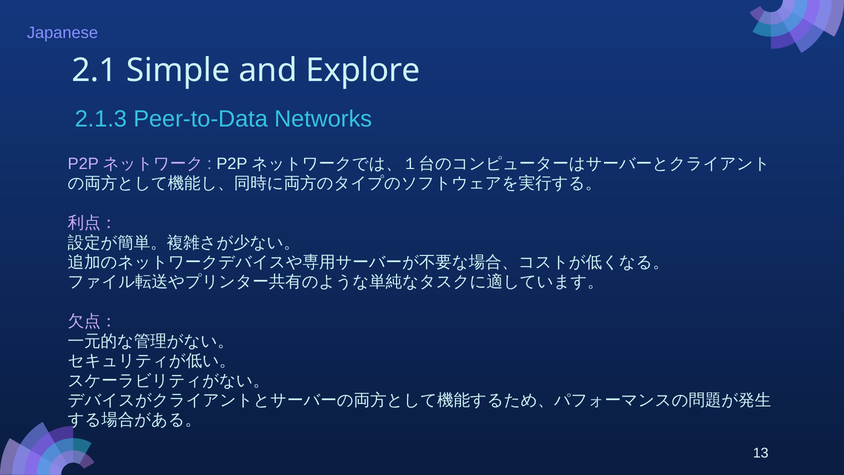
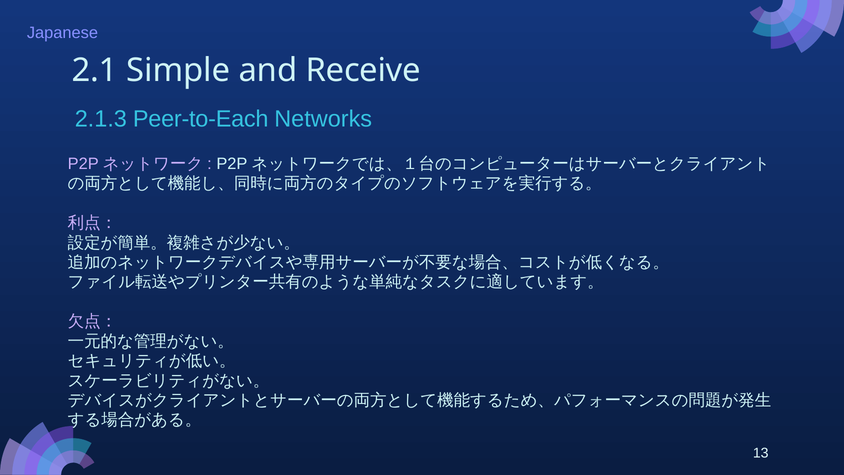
Explore: Explore -> Receive
Peer-to-Data: Peer-to-Data -> Peer-to-Each
